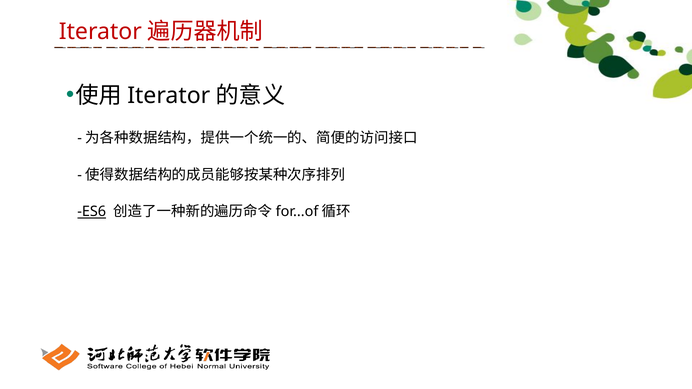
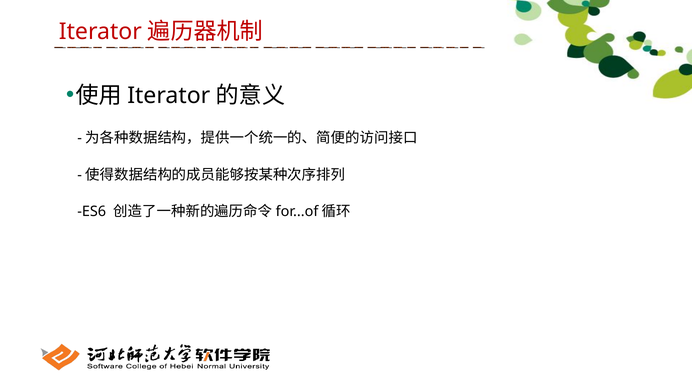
ES6 underline: present -> none
